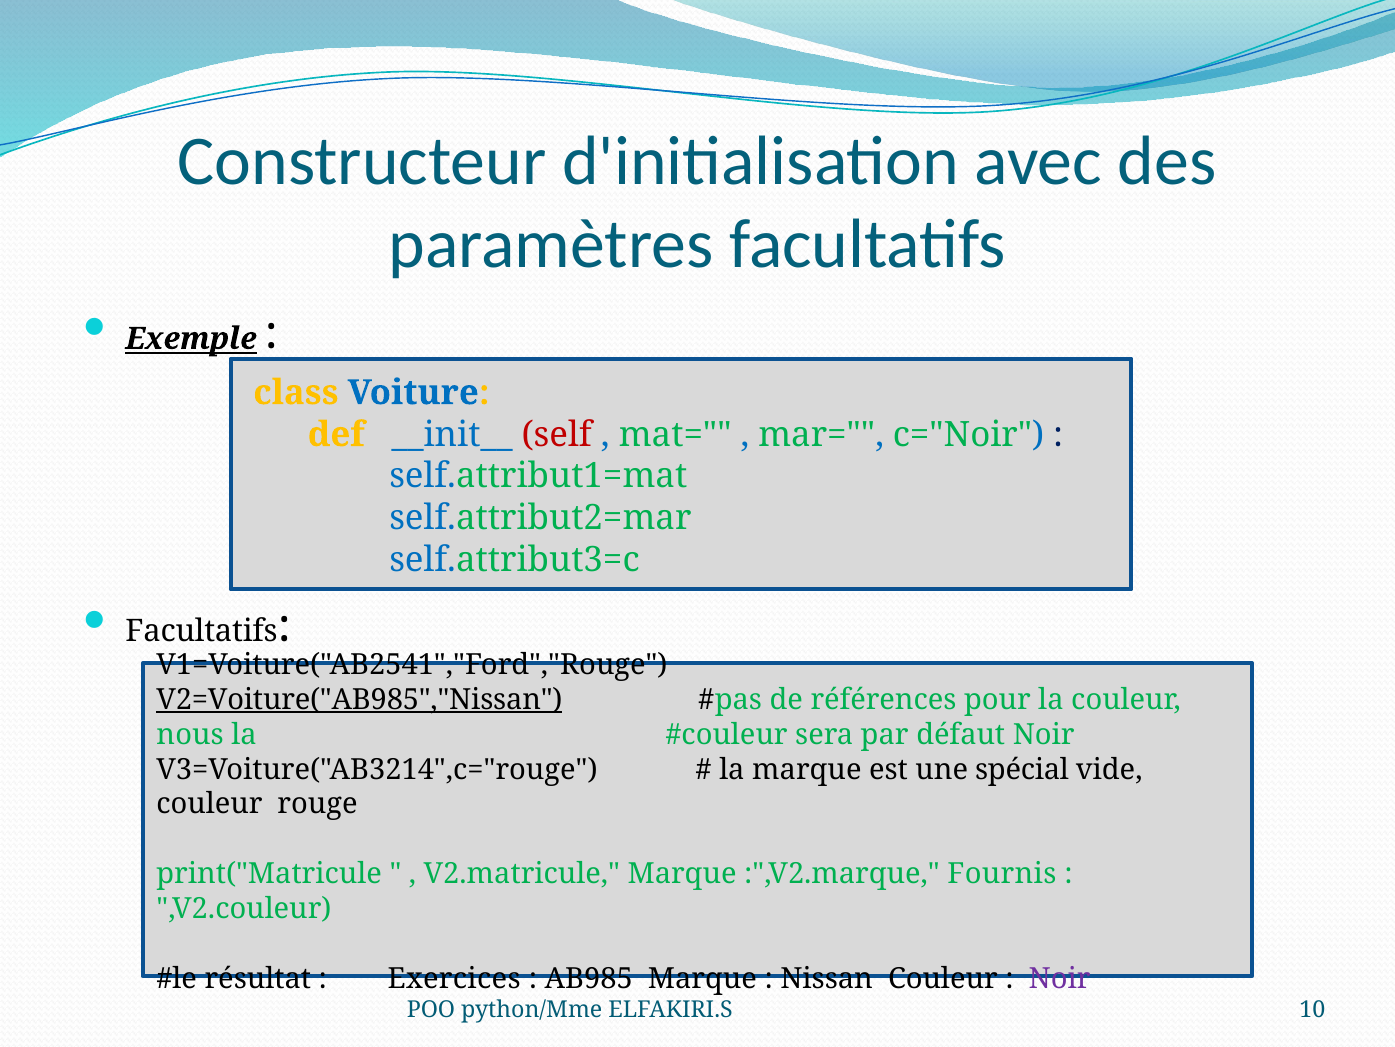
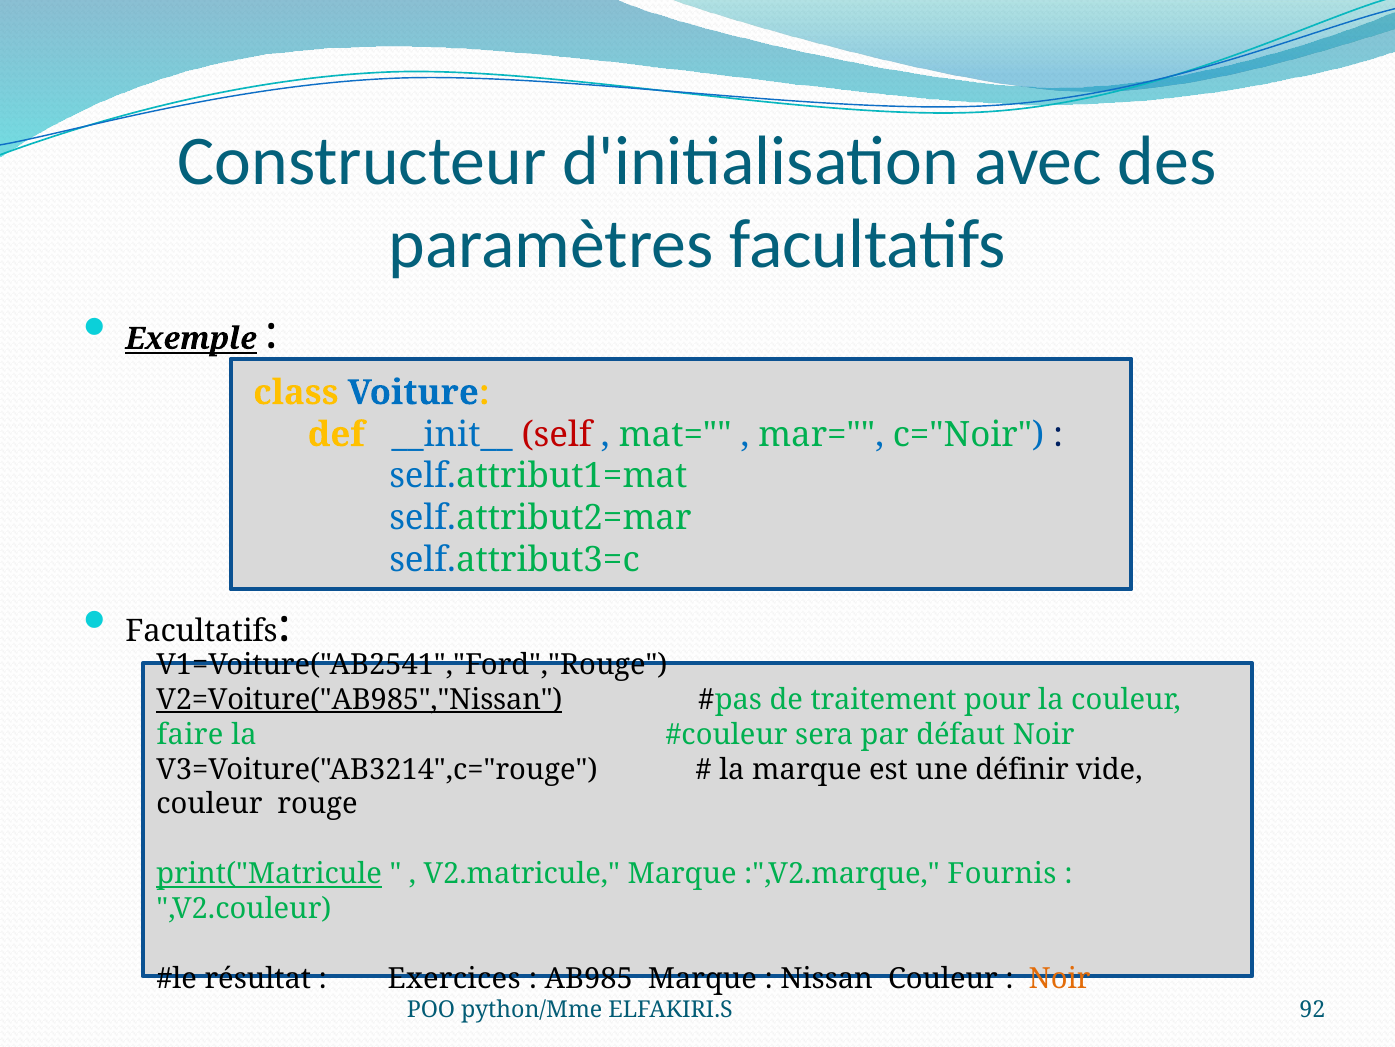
références: références -> traitement
nous: nous -> faire
spécial: spécial -> définir
print("Matricule underline: none -> present
Noir at (1060, 978) colour: purple -> orange
10: 10 -> 92
